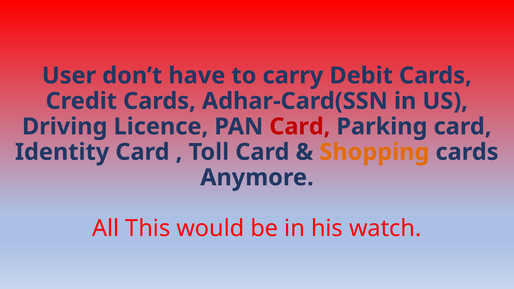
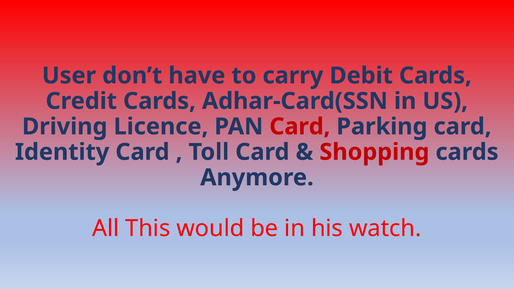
Shopping colour: orange -> red
